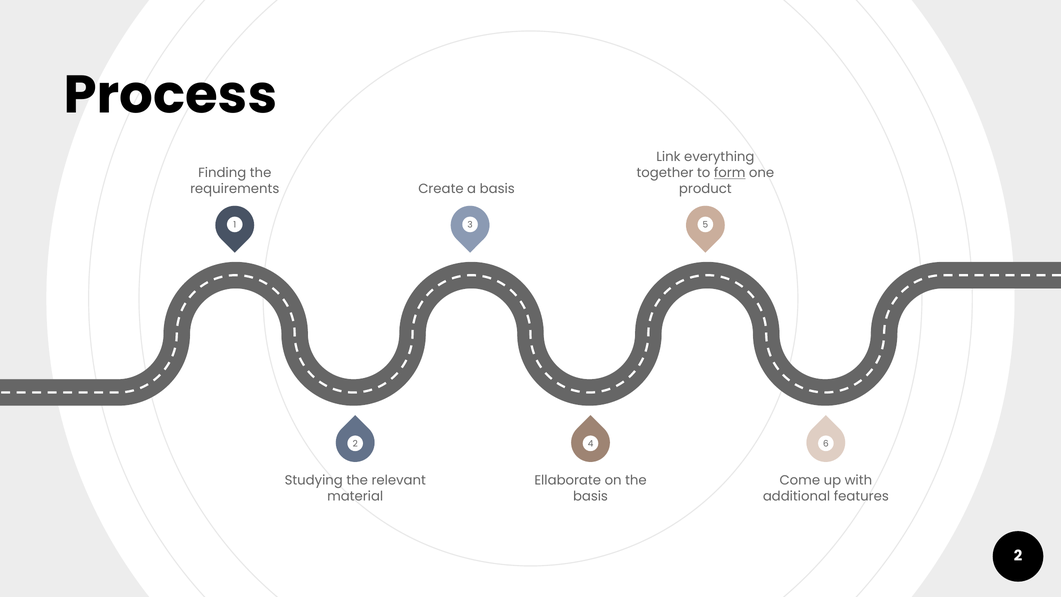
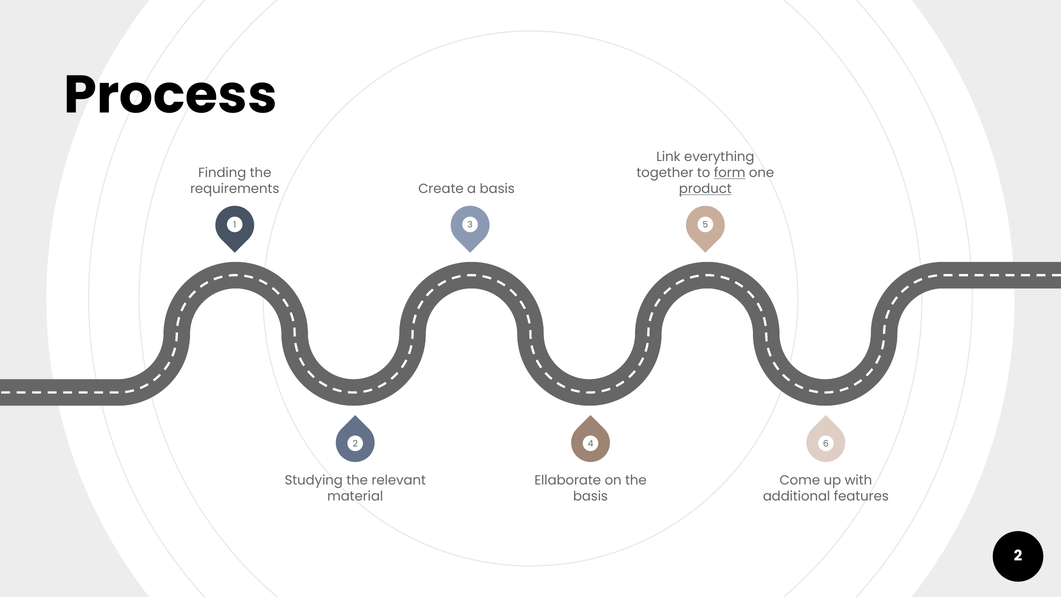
product underline: none -> present
